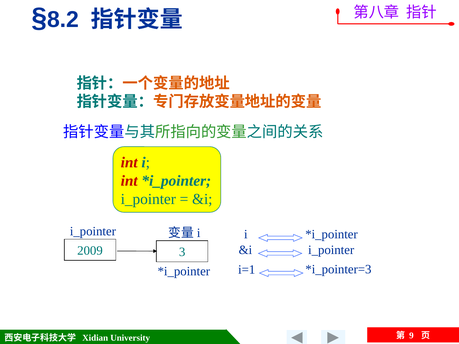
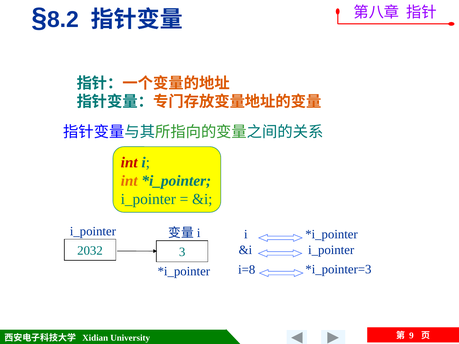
int at (129, 181) colour: red -> orange
2009: 2009 -> 2032
i=1: i=1 -> i=8
